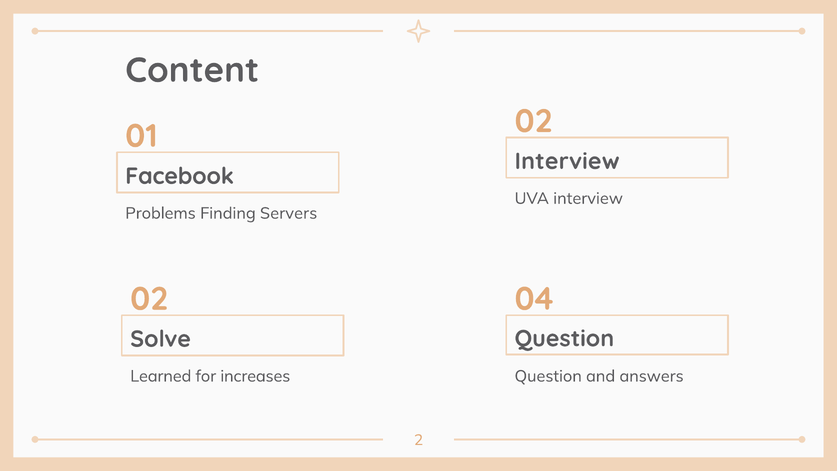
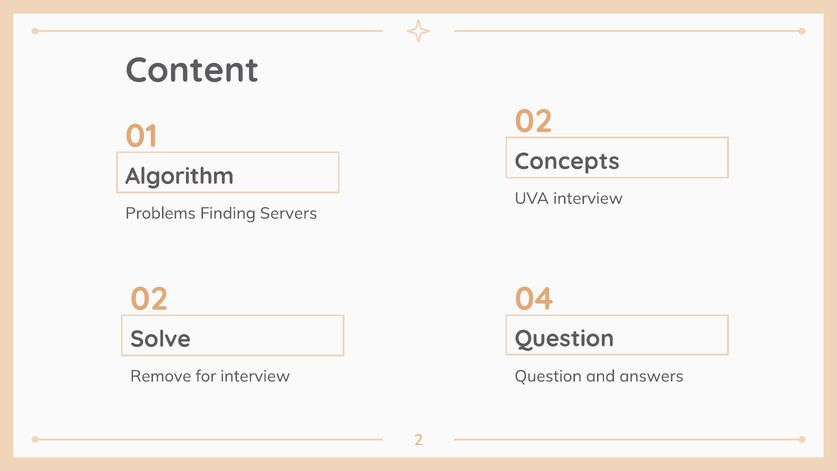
Interview at (567, 161): Interview -> Concepts
Facebook: Facebook -> Algorithm
Learned: Learned -> Remove
for increases: increases -> interview
